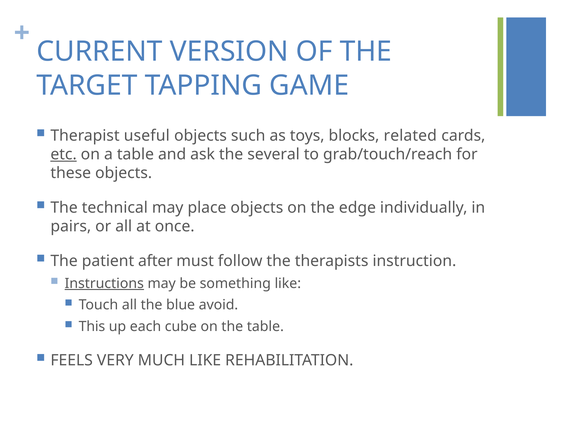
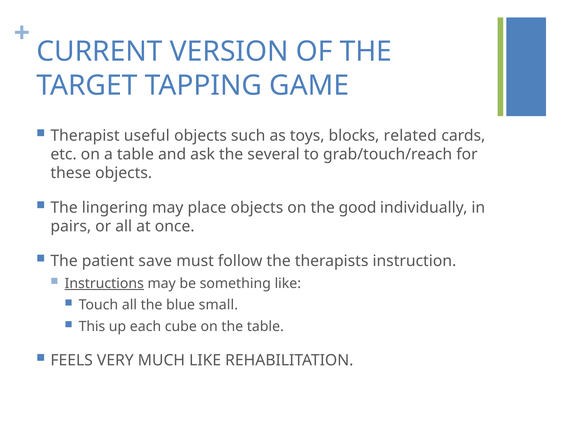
etc underline: present -> none
technical: technical -> lingering
edge: edge -> good
after: after -> save
avoid: avoid -> small
